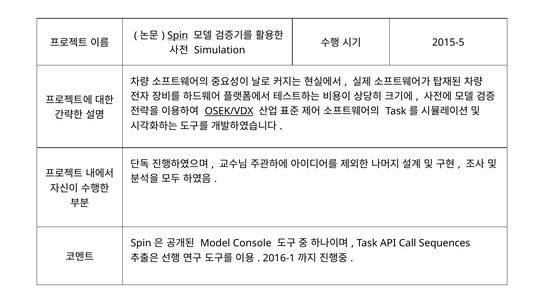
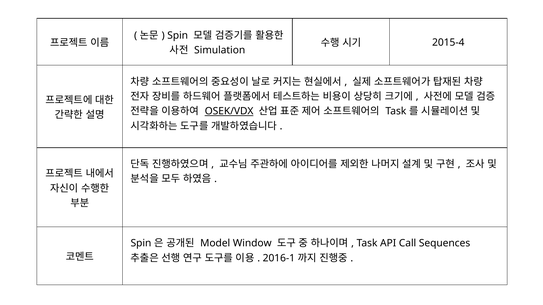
Spin at (178, 35) underline: present -> none
2015-5: 2015-5 -> 2015-4
Console: Console -> Window
